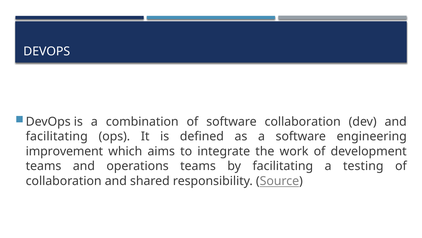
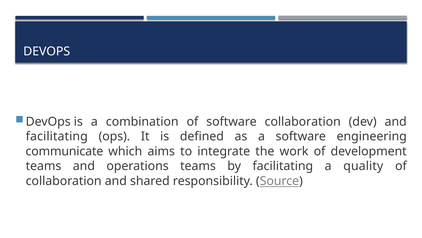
improvement: improvement -> communicate
testing: testing -> quality
